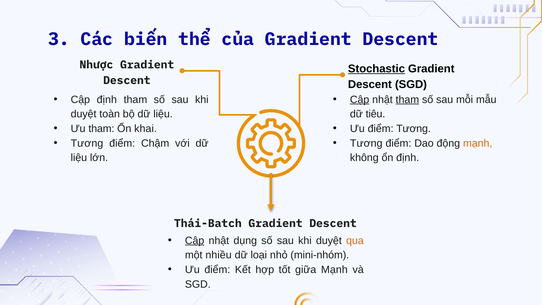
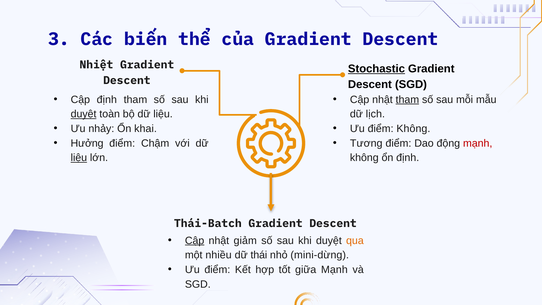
Nhược: Nhược -> Nhiệt
Cập at (360, 100) underline: present -> none
duyệt at (84, 114) underline: none -> present
tiêu: tiêu -> lịch
Ưu tham: tham -> nhảy
điểm Tương: Tương -> Không
Tương at (87, 143): Tương -> Hưởng
mạnh at (478, 143) colour: orange -> red
liệu at (79, 158) underline: none -> present
dụng: dụng -> giảm
loại: loại -> thái
mini-nhóm: mini-nhóm -> mini-dừng
